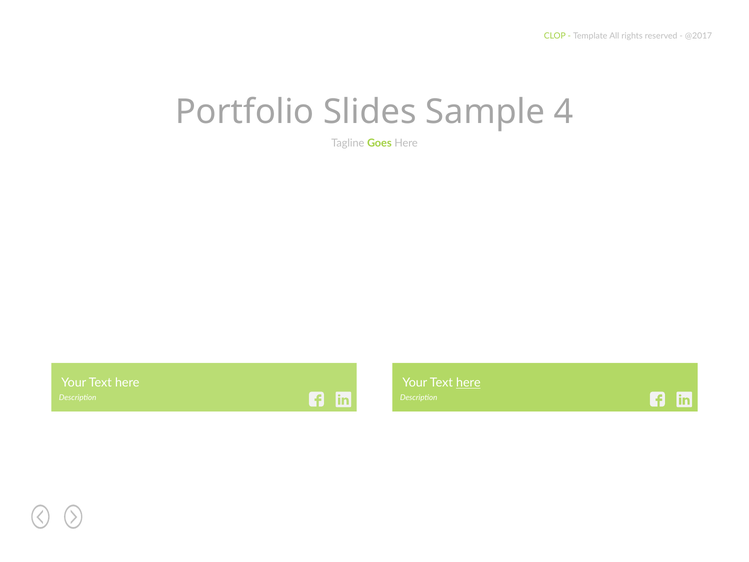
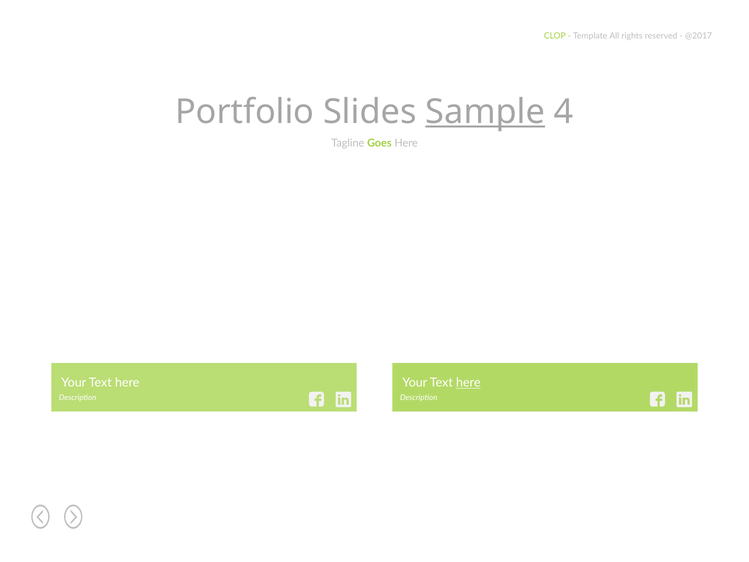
Sample underline: none -> present
